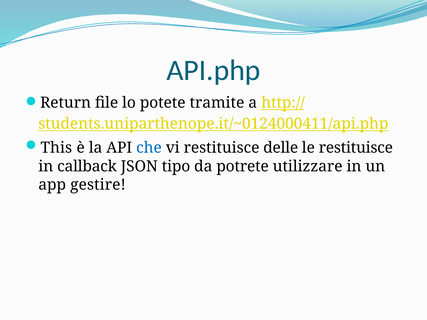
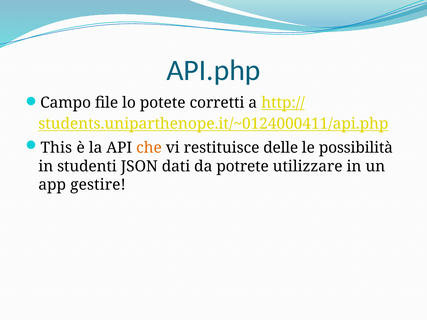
Return: Return -> Campo
tramite: tramite -> corretti
che colour: blue -> orange
le restituisce: restituisce -> possibilità
callback: callback -> studenti
tipo: tipo -> dati
